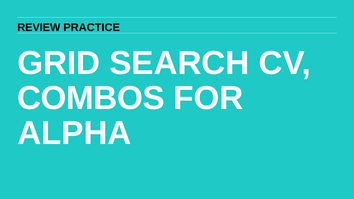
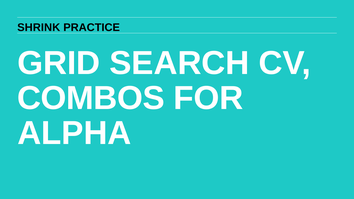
REVIEW: REVIEW -> SHRINK
